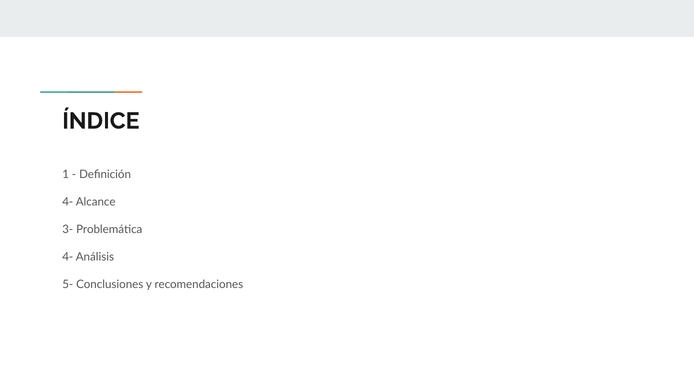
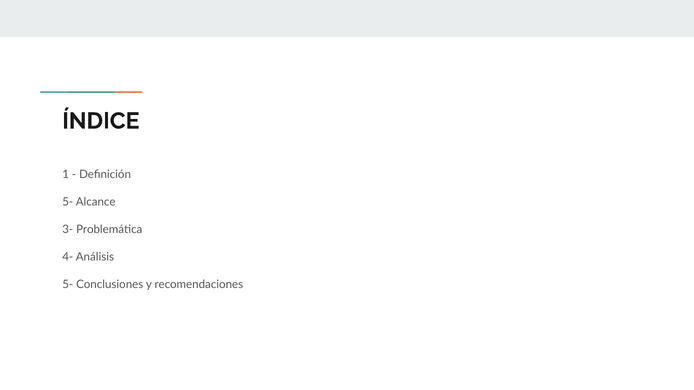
4- at (68, 202): 4- -> 5-
